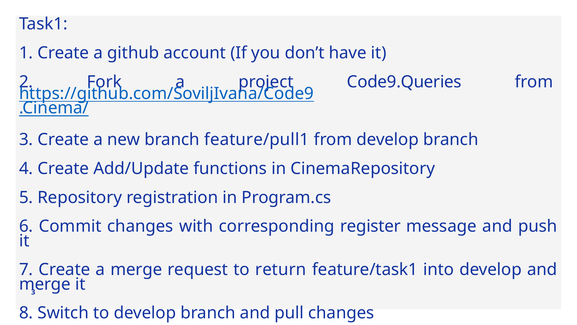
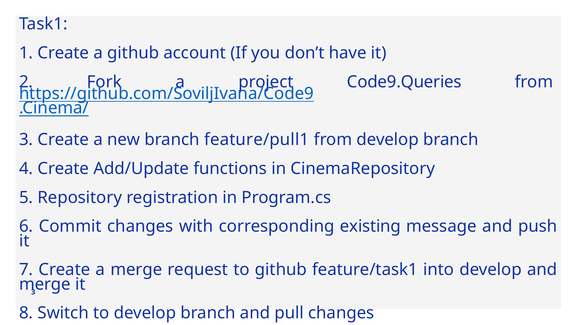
register: register -> existing
to return: return -> github
